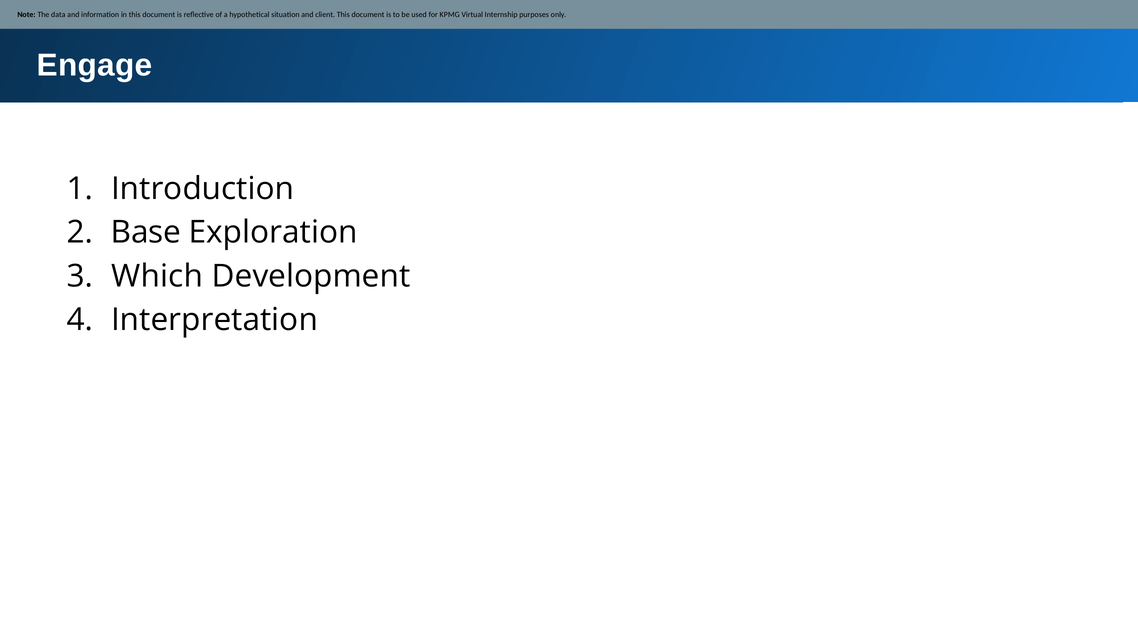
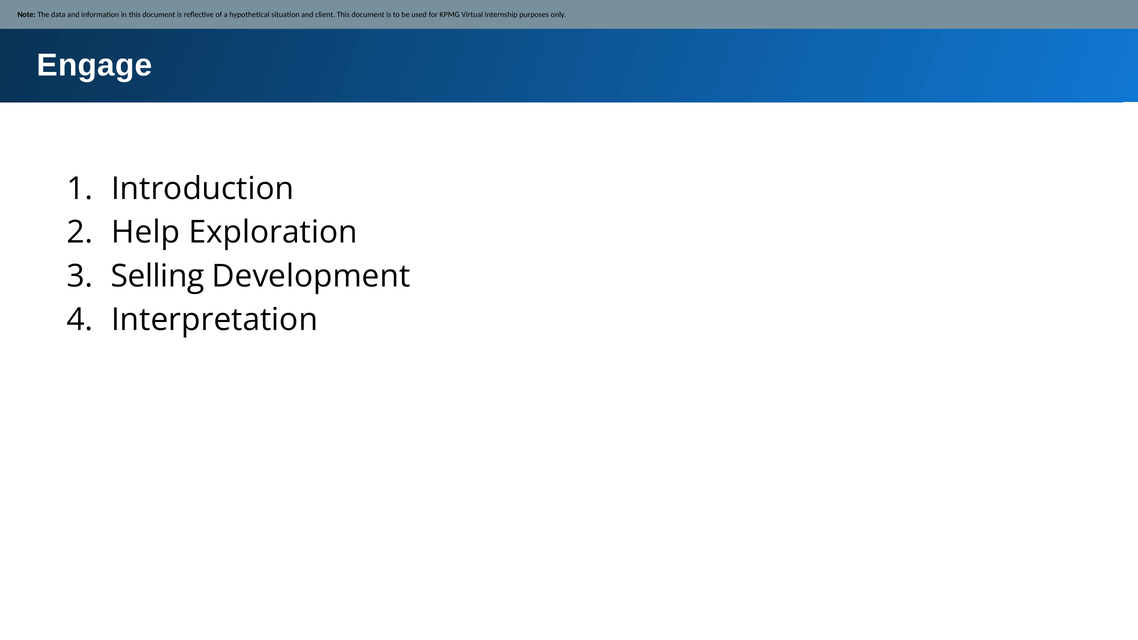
Base: Base -> Help
Which: Which -> Selling
